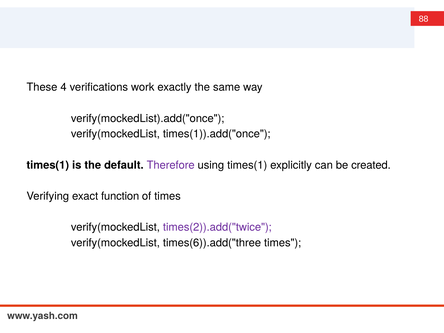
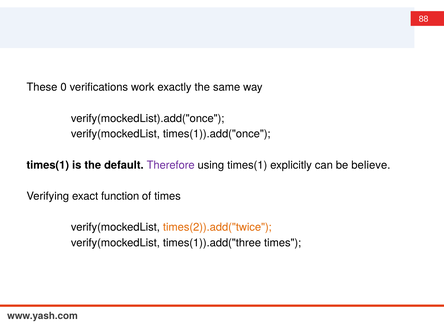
4: 4 -> 0
created: created -> believe
times(2)).add("twice colour: purple -> orange
times(6)).add("three: times(6)).add("three -> times(1)).add("three
